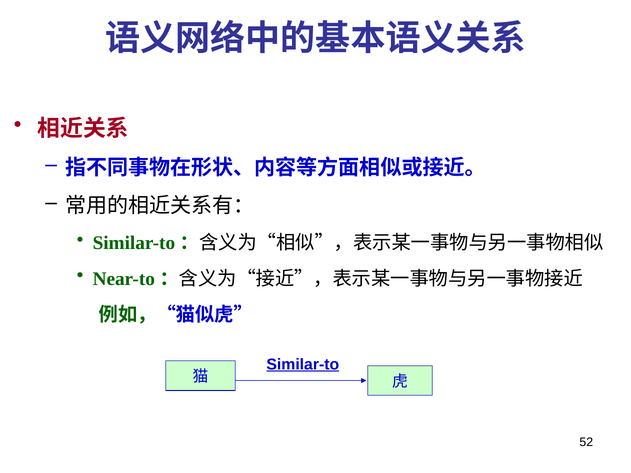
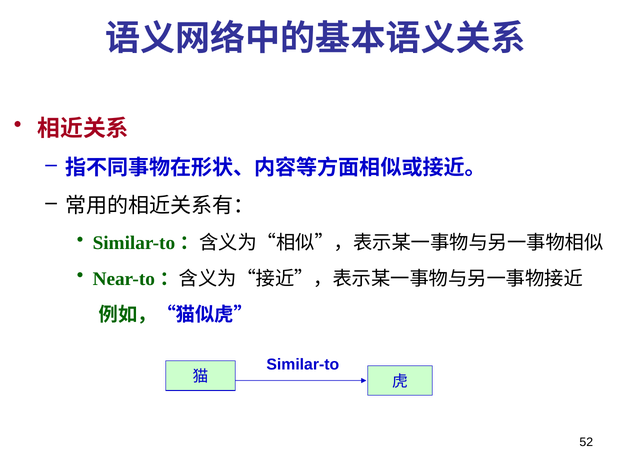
Similar-to underline: present -> none
